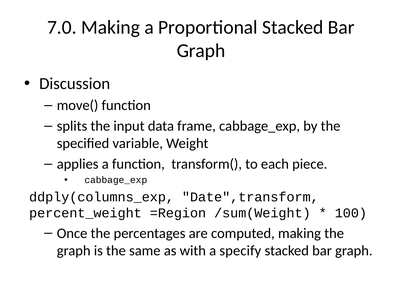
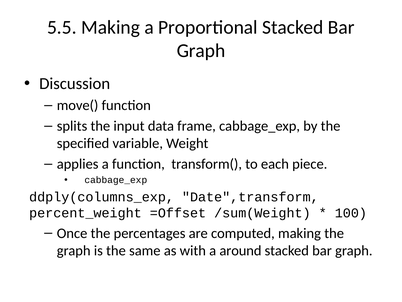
7.0: 7.0 -> 5.5
=Region: =Region -> =Offset
specify: specify -> around
